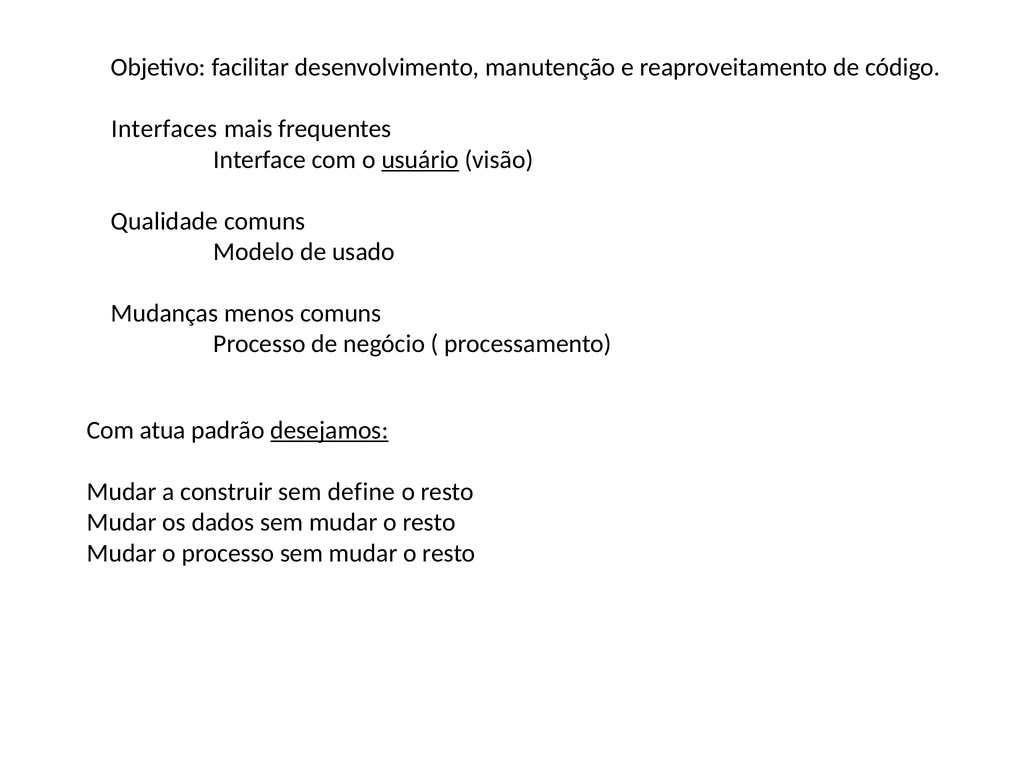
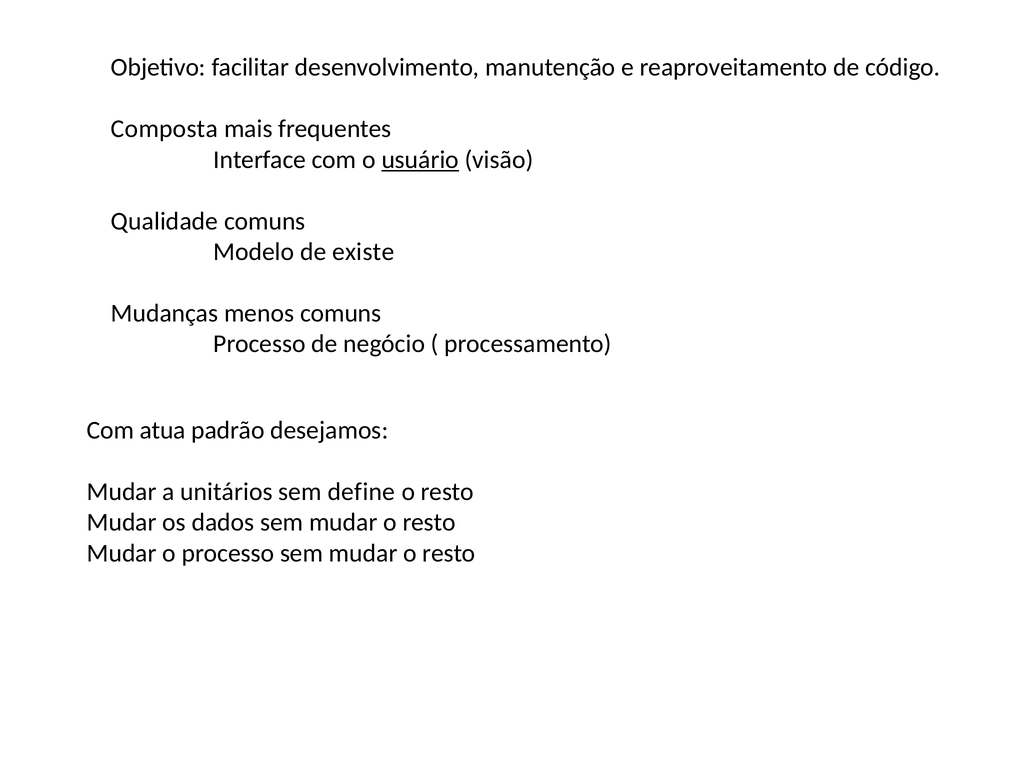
Interfaces: Interfaces -> Composta
usado: usado -> existe
desejamos underline: present -> none
construir: construir -> unitários
